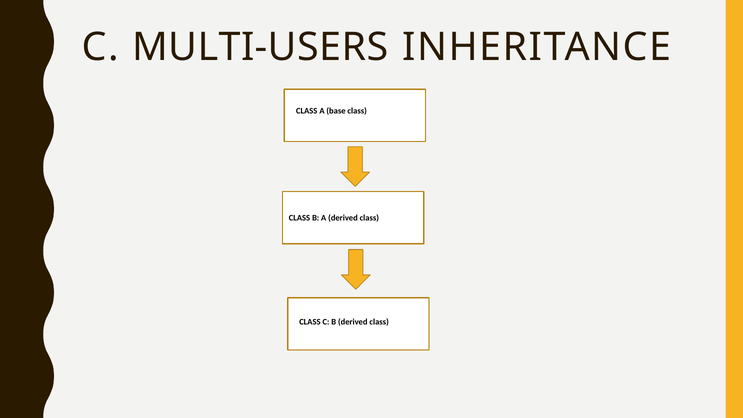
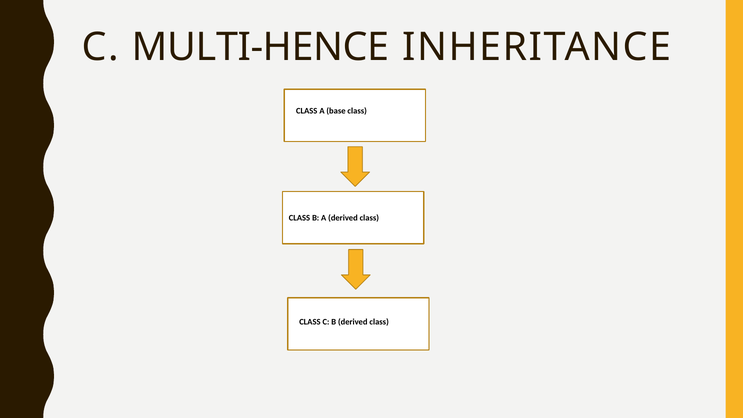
MULTI-USERS: MULTI-USERS -> MULTI-HENCE
